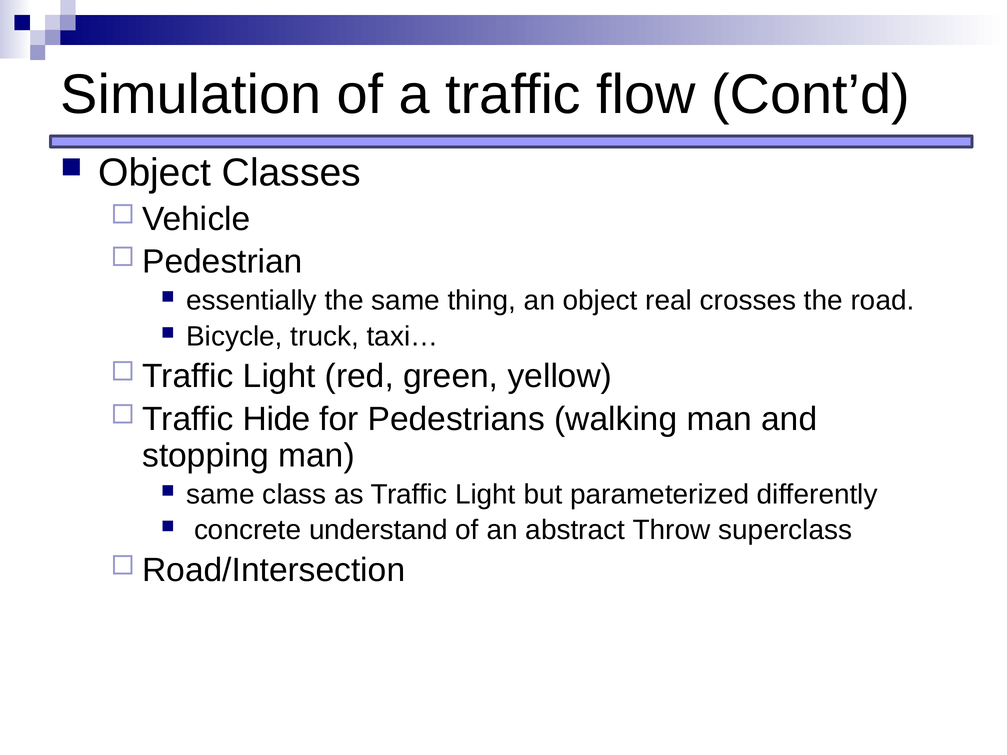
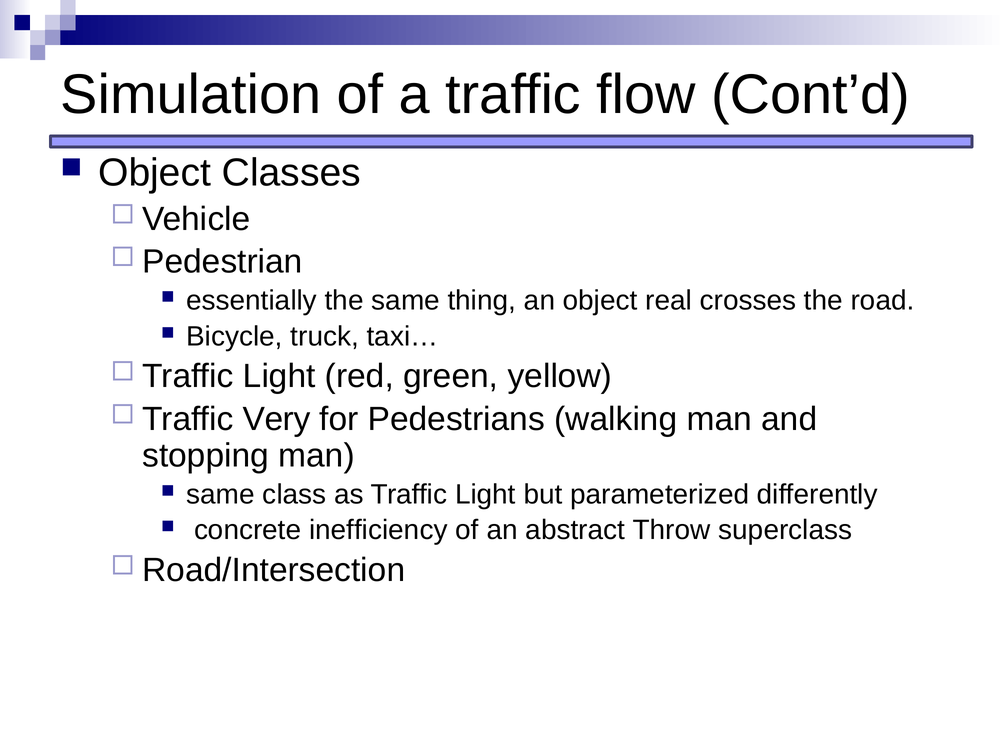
Hide: Hide -> Very
understand: understand -> inefficiency
